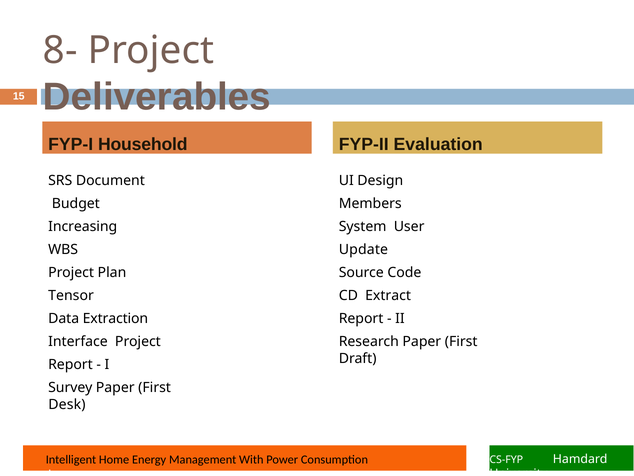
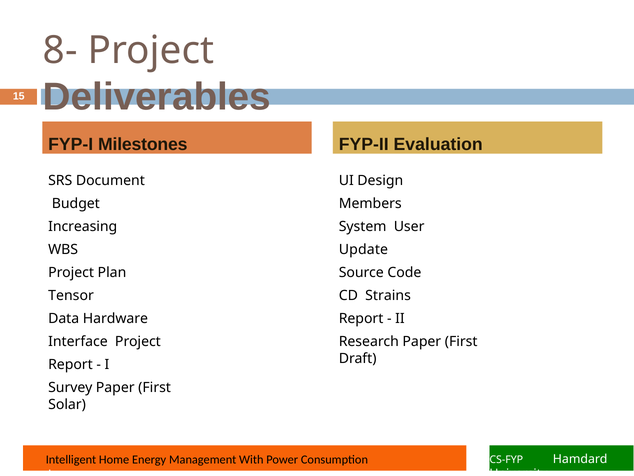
Household: Household -> Milestones
Extract: Extract -> Strains
Extraction: Extraction -> Hardware
Desk: Desk -> Solar
